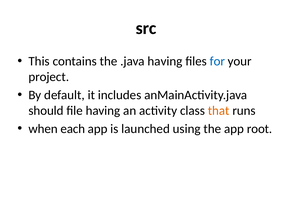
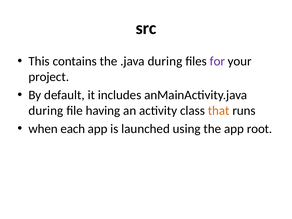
.java having: having -> during
for colour: blue -> purple
should at (46, 111): should -> during
